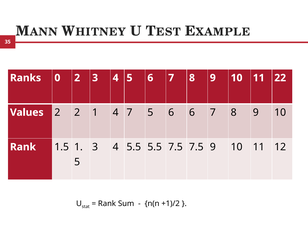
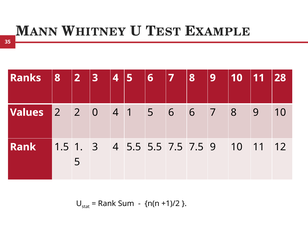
Ranks 0: 0 -> 8
22: 22 -> 28
2 1: 1 -> 0
4 7: 7 -> 1
